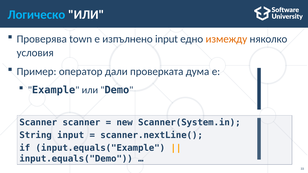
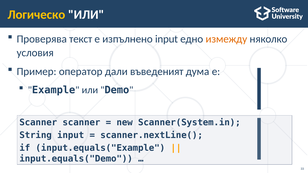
Логическо colour: light blue -> yellow
town: town -> текст
проверката: проверката -> въведеният
